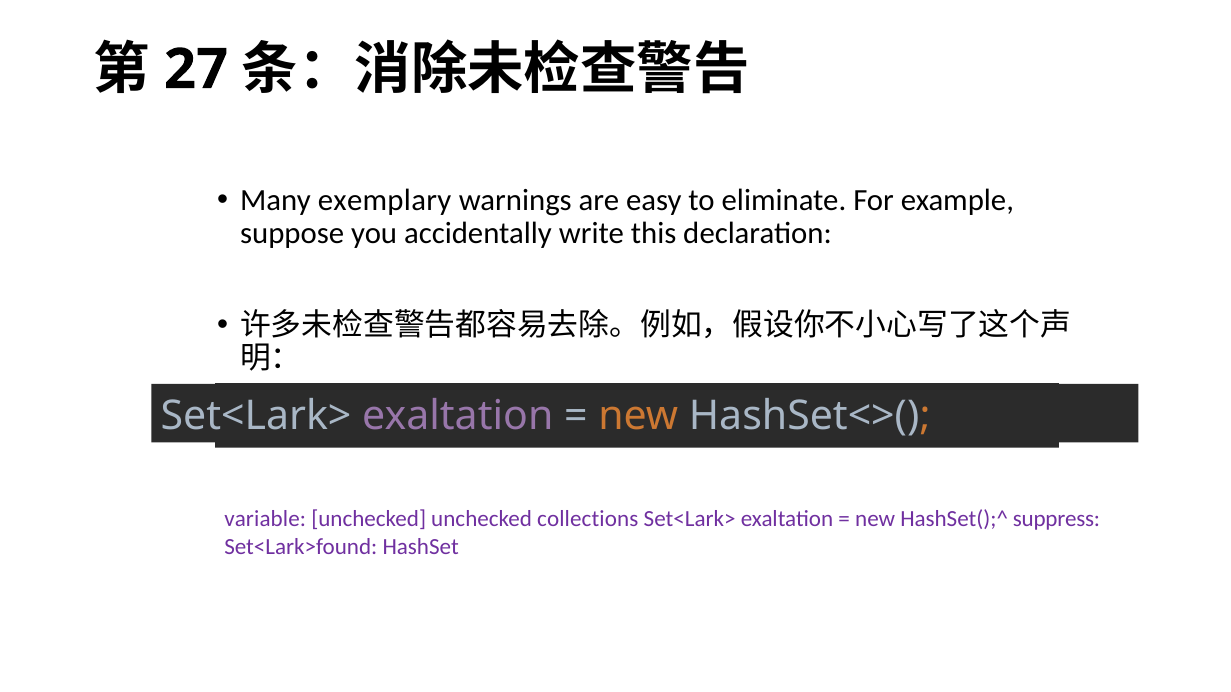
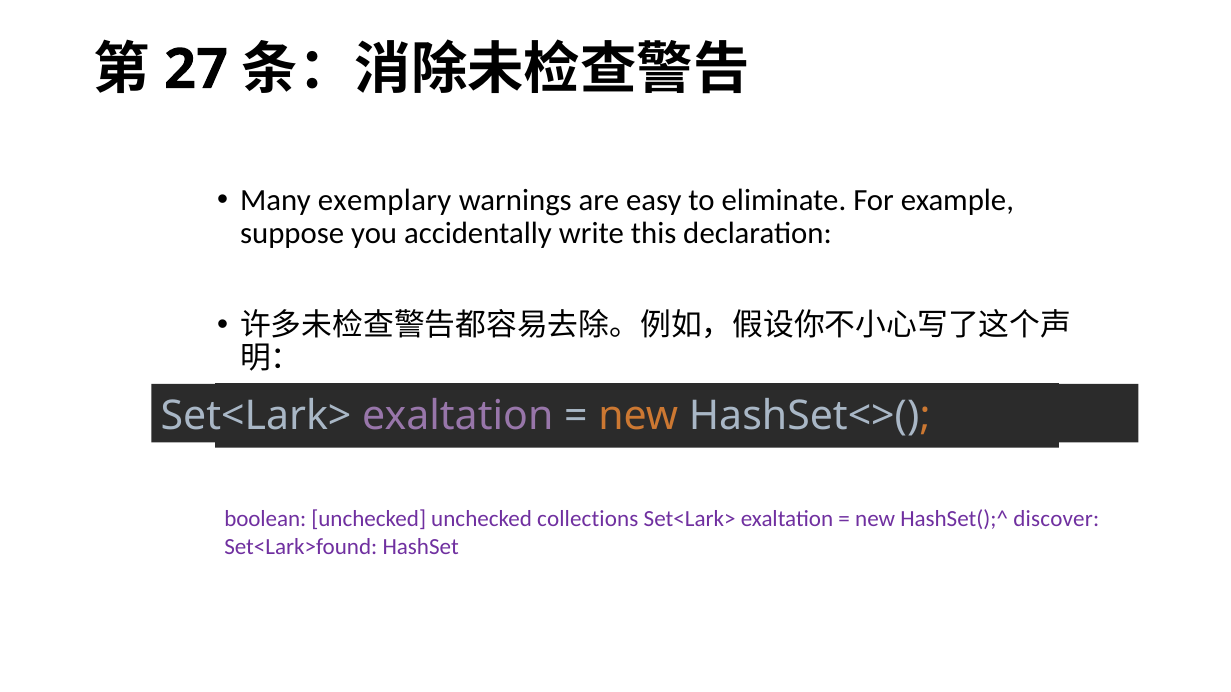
variable: variable -> boolean
suppress: suppress -> discover
